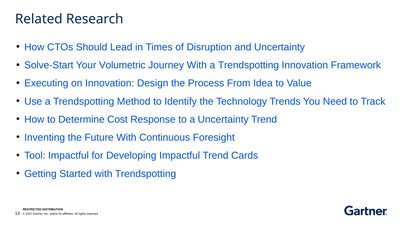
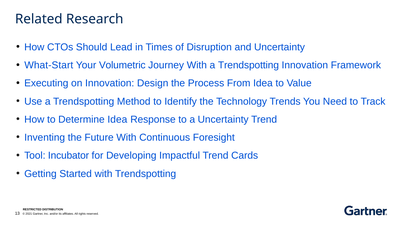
Solve-Start: Solve-Start -> What-Start
Determine Cost: Cost -> Idea
Tool Impactful: Impactful -> Incubator
